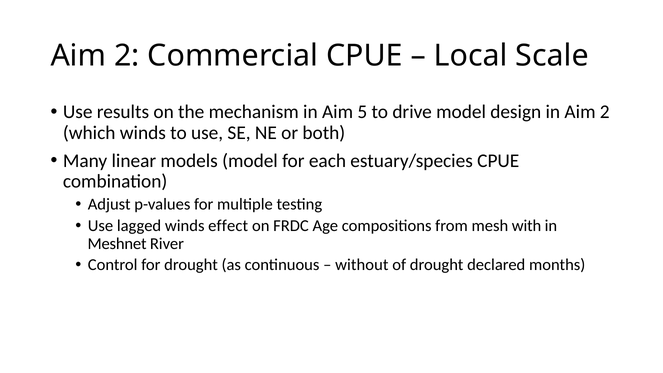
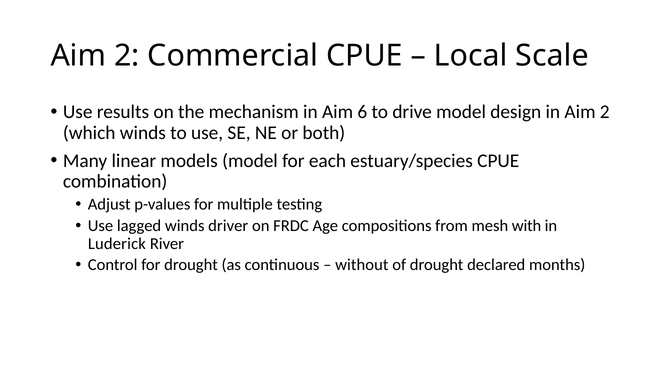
5: 5 -> 6
effect: effect -> driver
Meshnet: Meshnet -> Luderick
